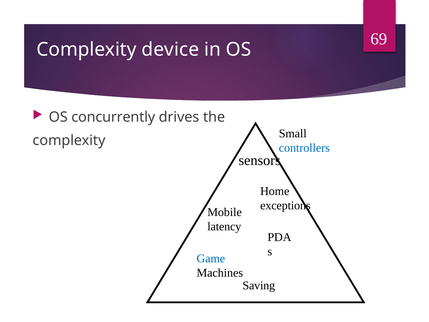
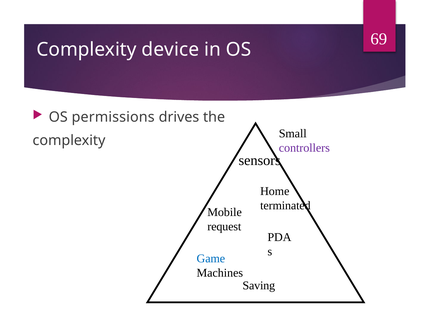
concurrently: concurrently -> permissions
controllers colour: blue -> purple
exceptions: exceptions -> terminated
latency: latency -> request
